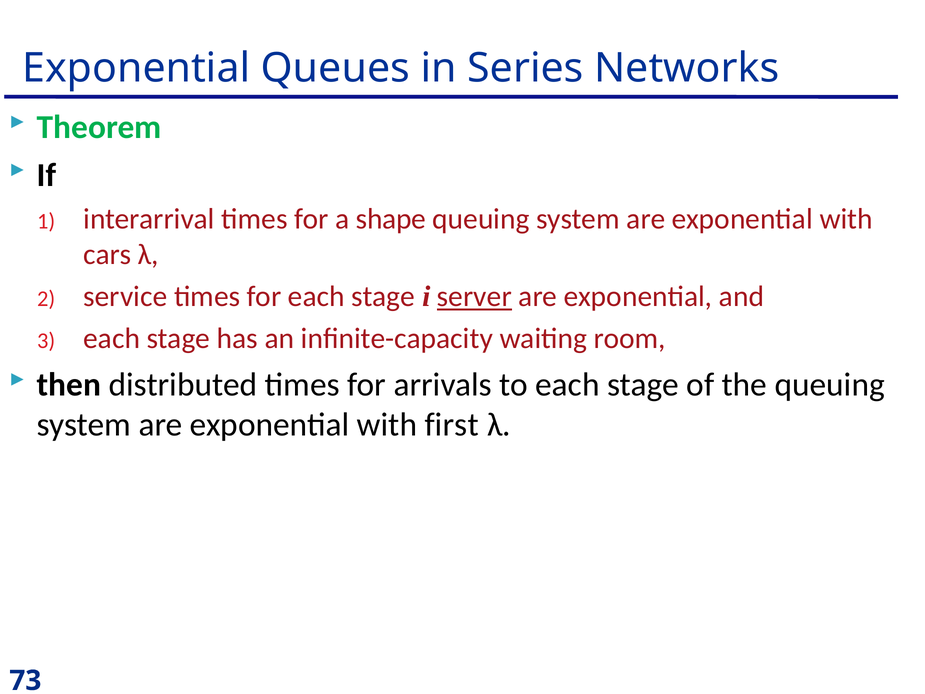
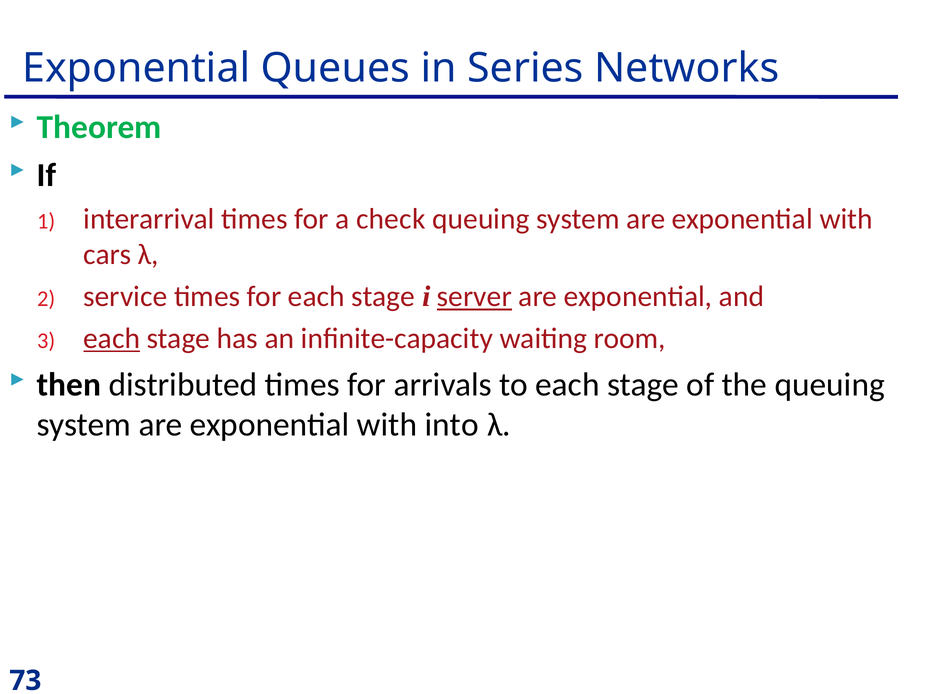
shape: shape -> check
each at (112, 339) underline: none -> present
first: first -> into
